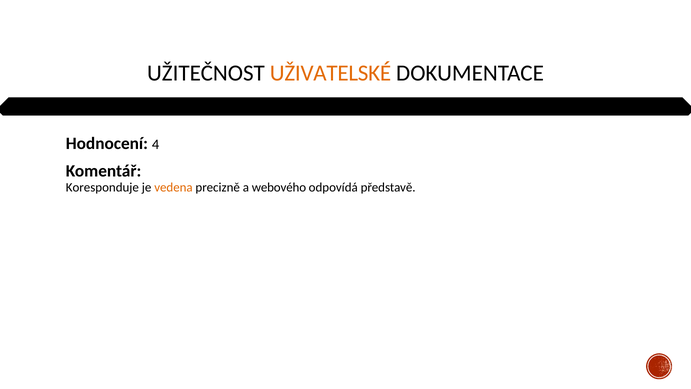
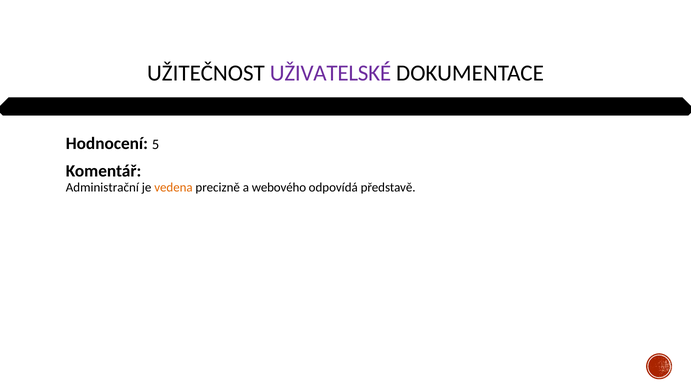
UŽIVATELSKÉ colour: orange -> purple
4: 4 -> 5
Koresponduje: Koresponduje -> Administrační
